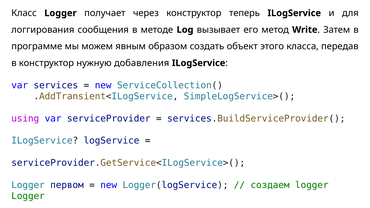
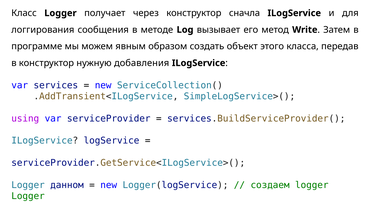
теперь: теперь -> сначла
первом: первом -> данном
